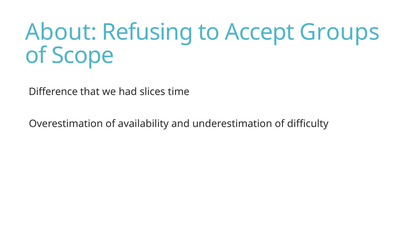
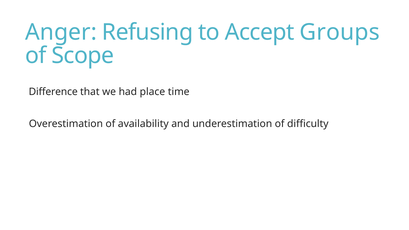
About: About -> Anger
slices: slices -> place
